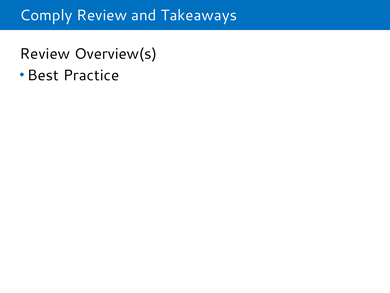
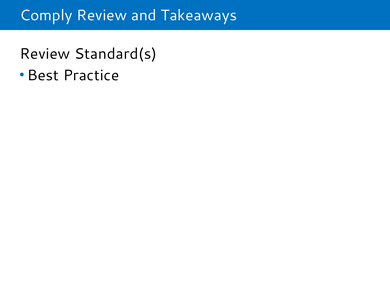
Overview(s: Overview(s -> Standard(s
